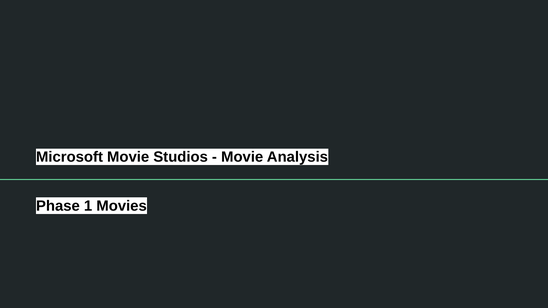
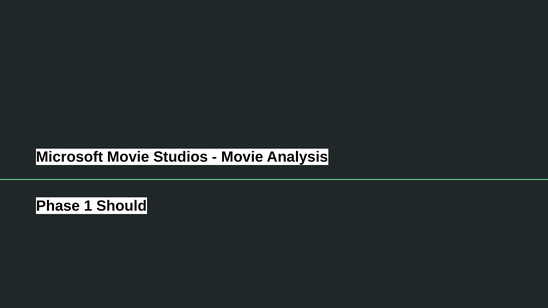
Movies: Movies -> Should
